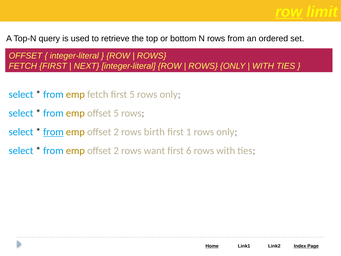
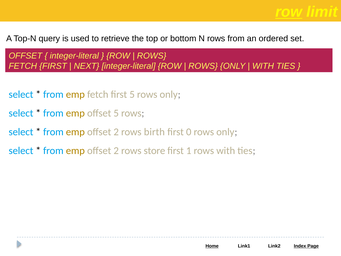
from at (53, 132) underline: present -> none
1: 1 -> 0
want: want -> store
6: 6 -> 1
